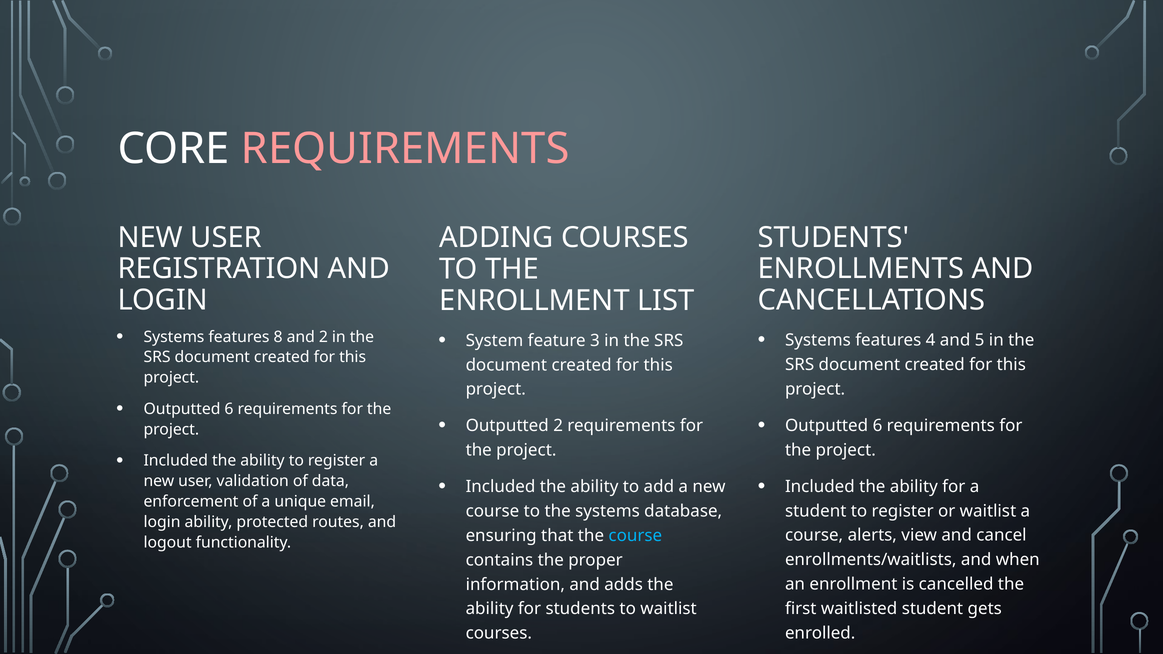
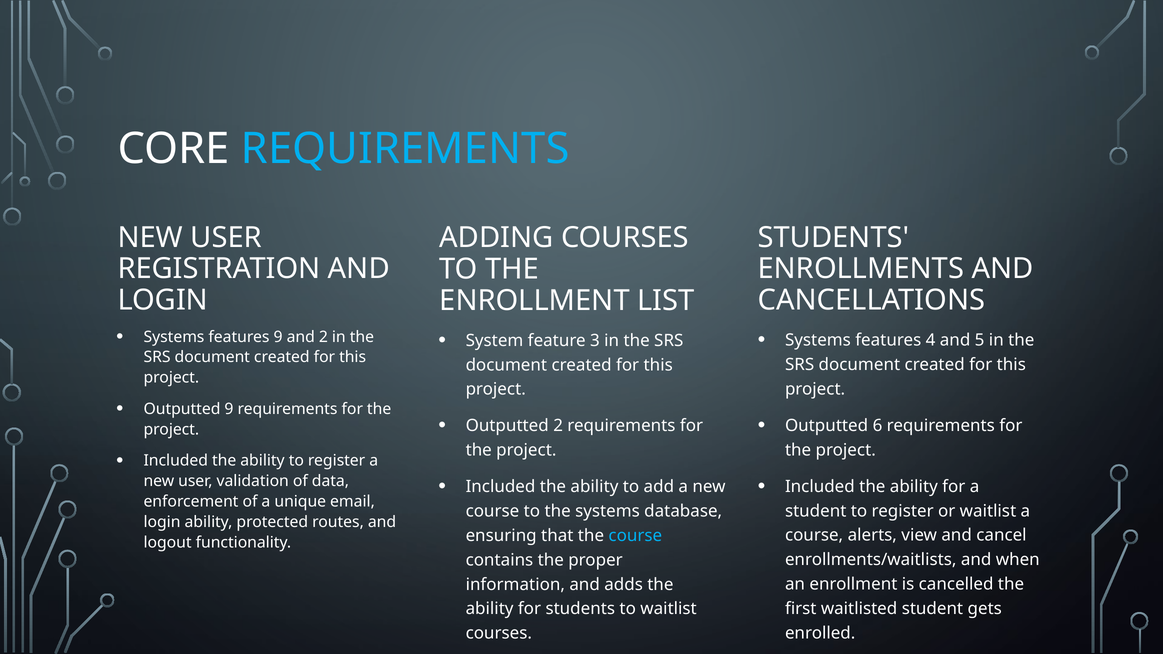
REQUIREMENTS at (405, 149) colour: pink -> light blue
features 8: 8 -> 9
6 at (229, 409): 6 -> 9
